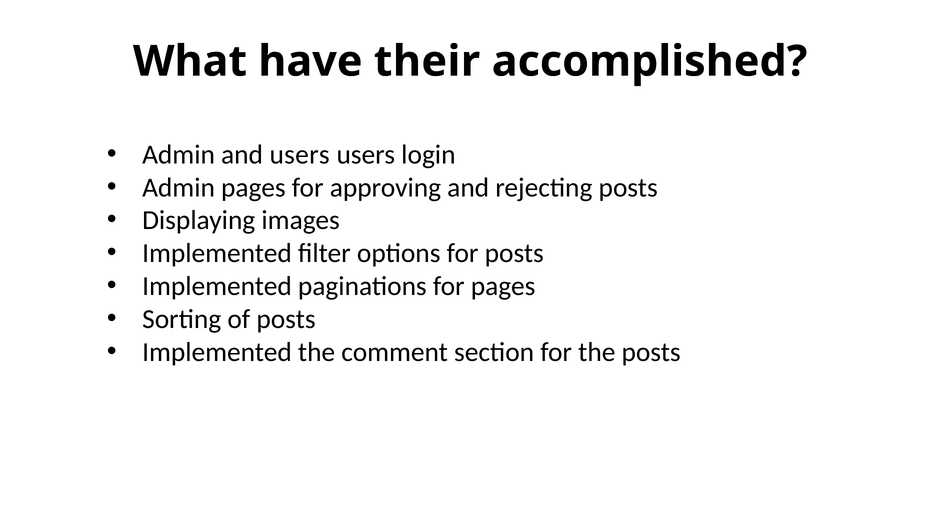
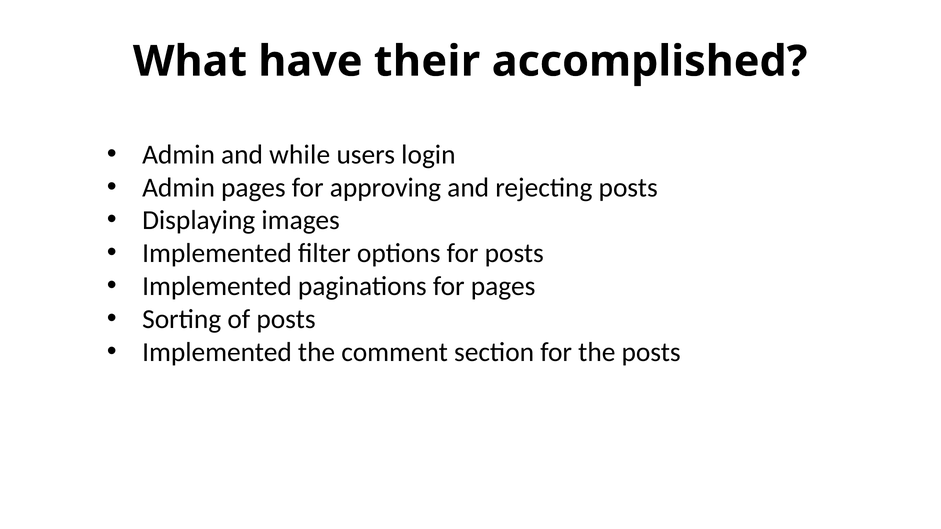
and users: users -> while
